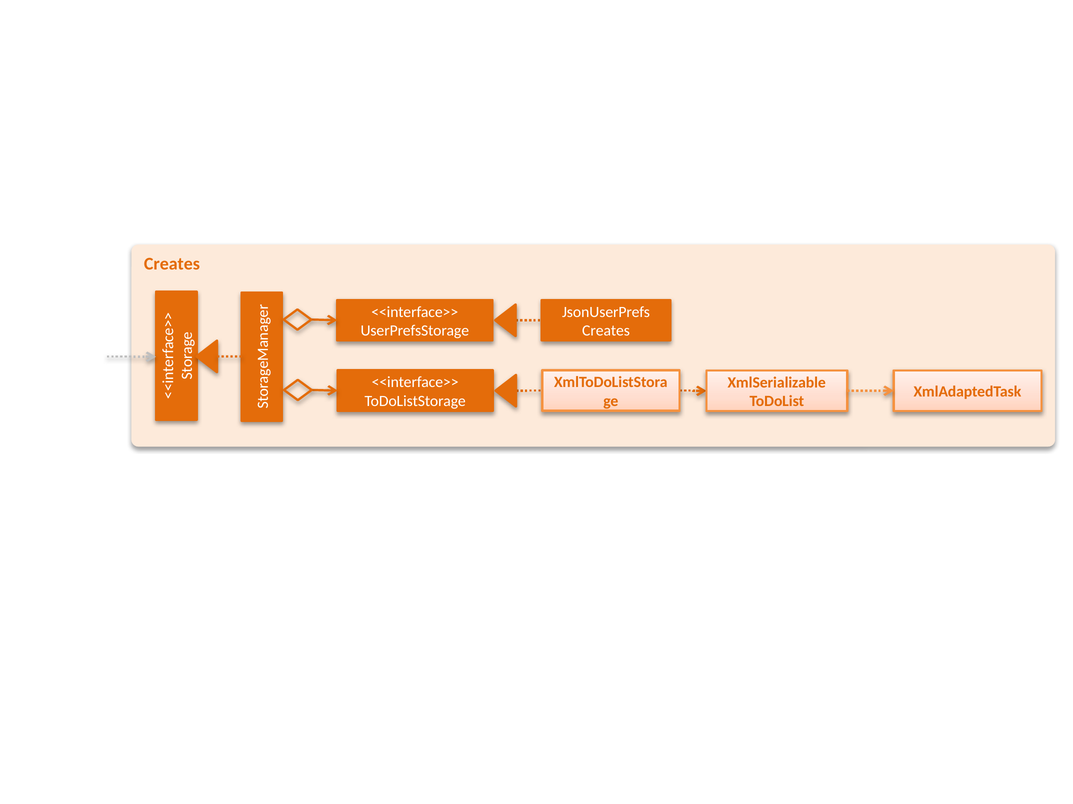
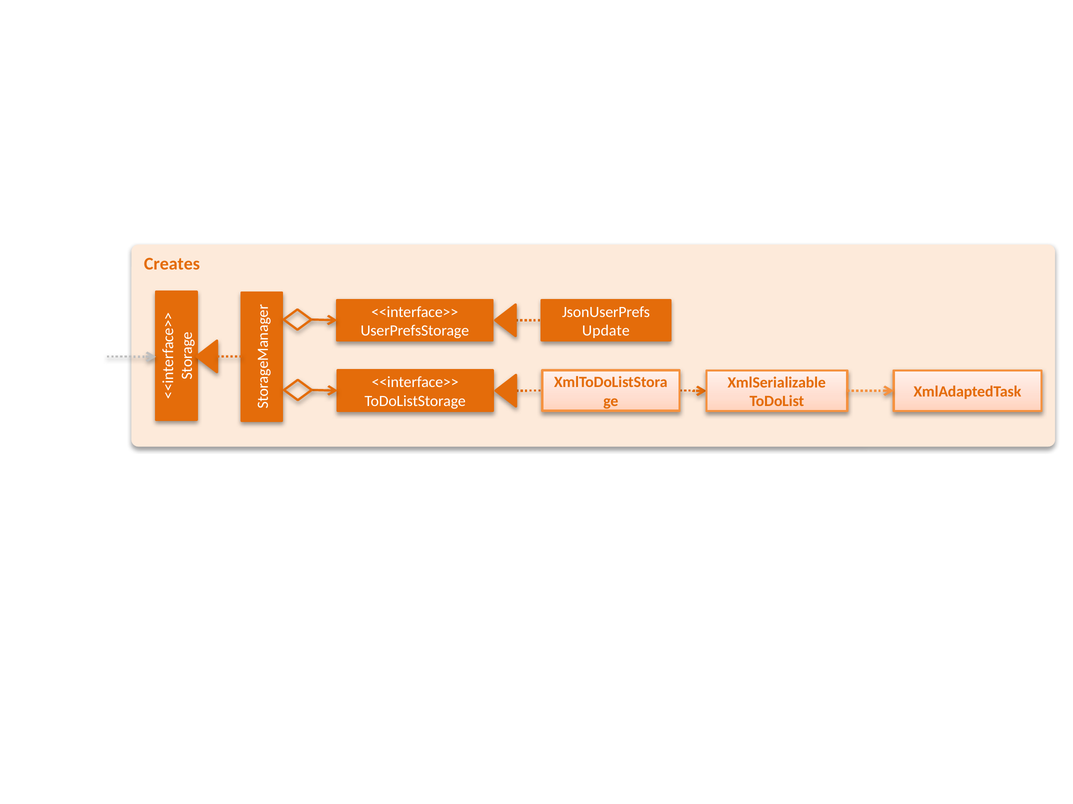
Creates at (606, 331): Creates -> Update
